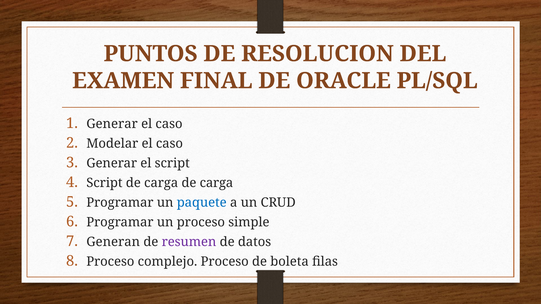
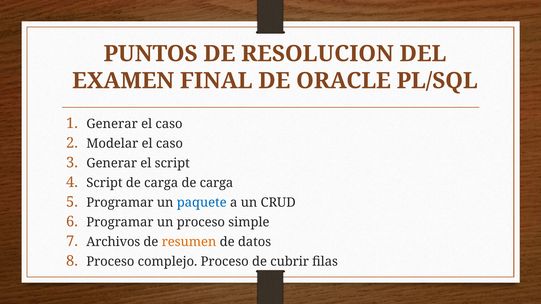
Generan: Generan -> Archivos
resumen colour: purple -> orange
boleta: boleta -> cubrir
